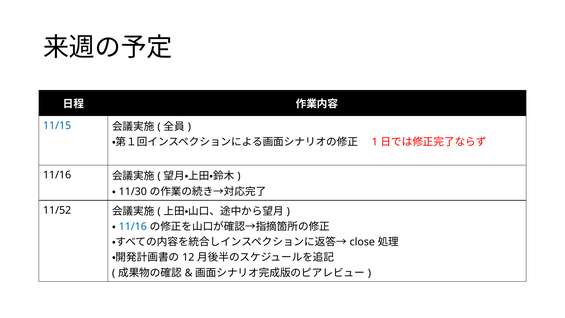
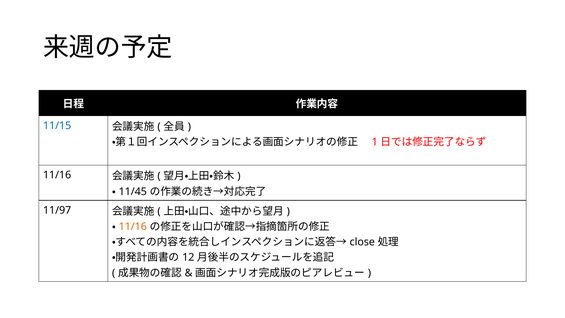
11/30: 11/30 -> 11/45
11/52: 11/52 -> 11/97
11/16 at (133, 226) colour: blue -> orange
